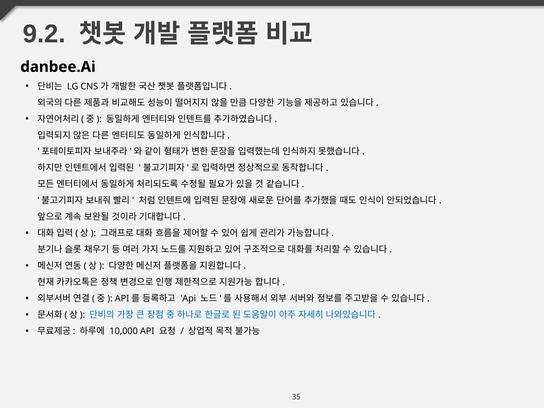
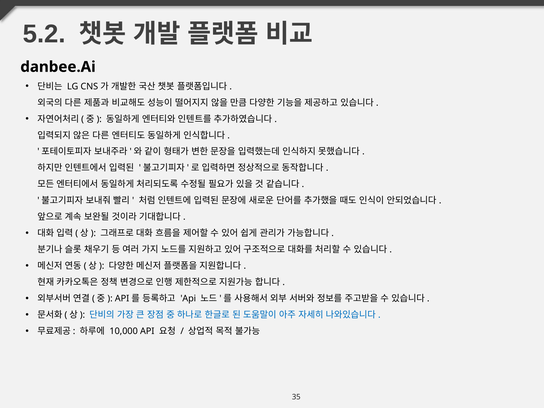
9.2: 9.2 -> 5.2
